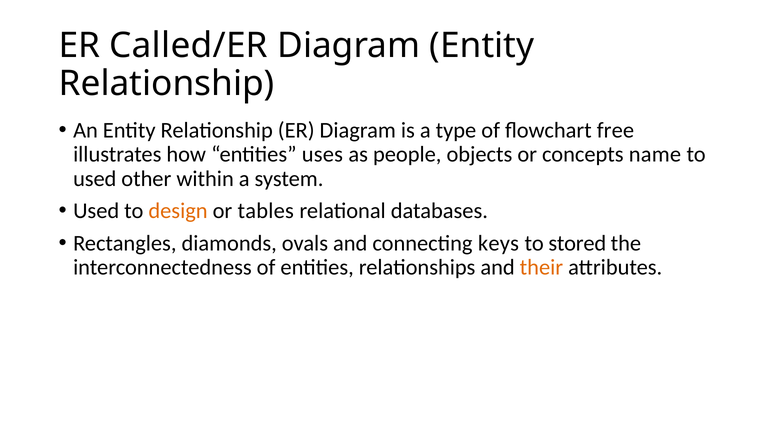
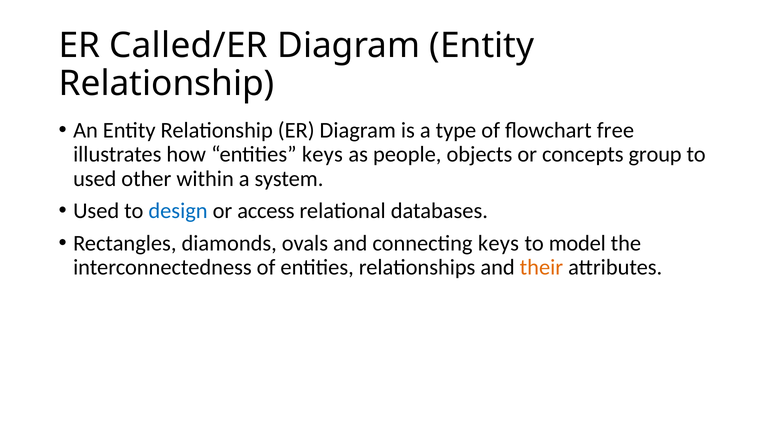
entities uses: uses -> keys
name: name -> group
design colour: orange -> blue
tables: tables -> access
stored: stored -> model
